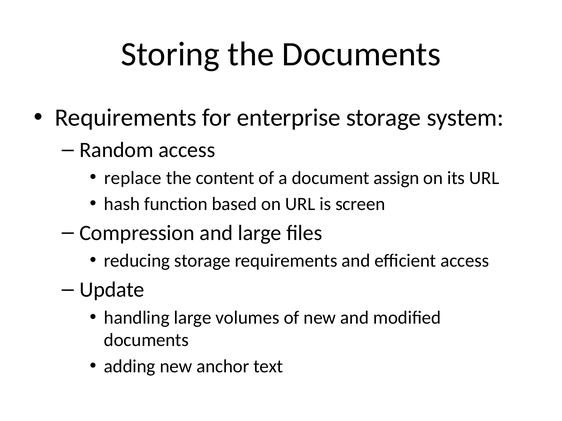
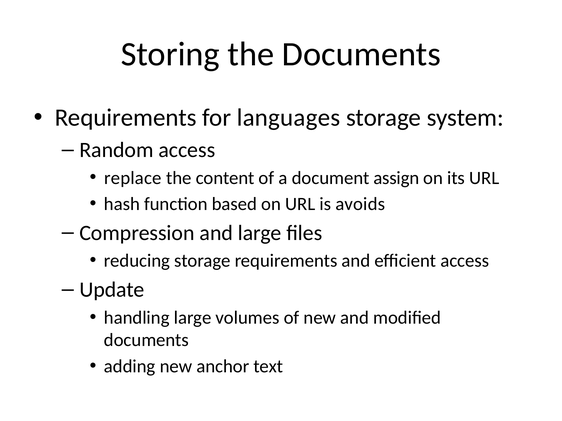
enterprise: enterprise -> languages
screen: screen -> avoids
